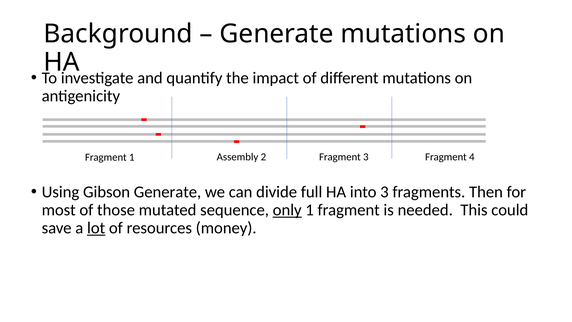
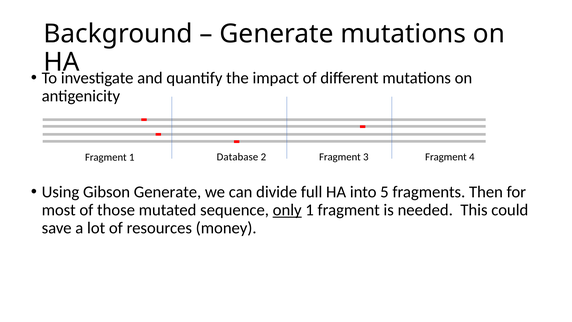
Assembly: Assembly -> Database
into 3: 3 -> 5
lot underline: present -> none
